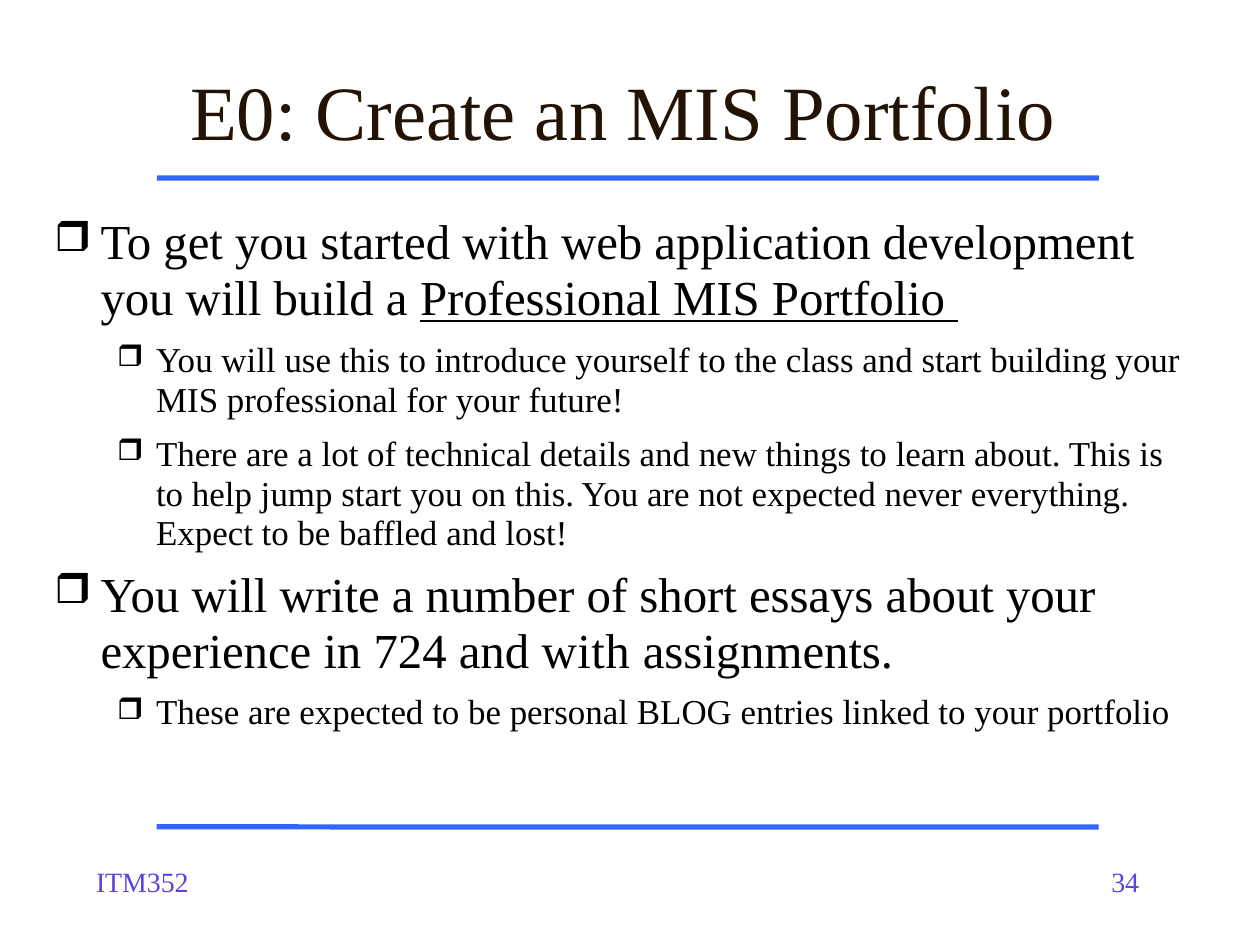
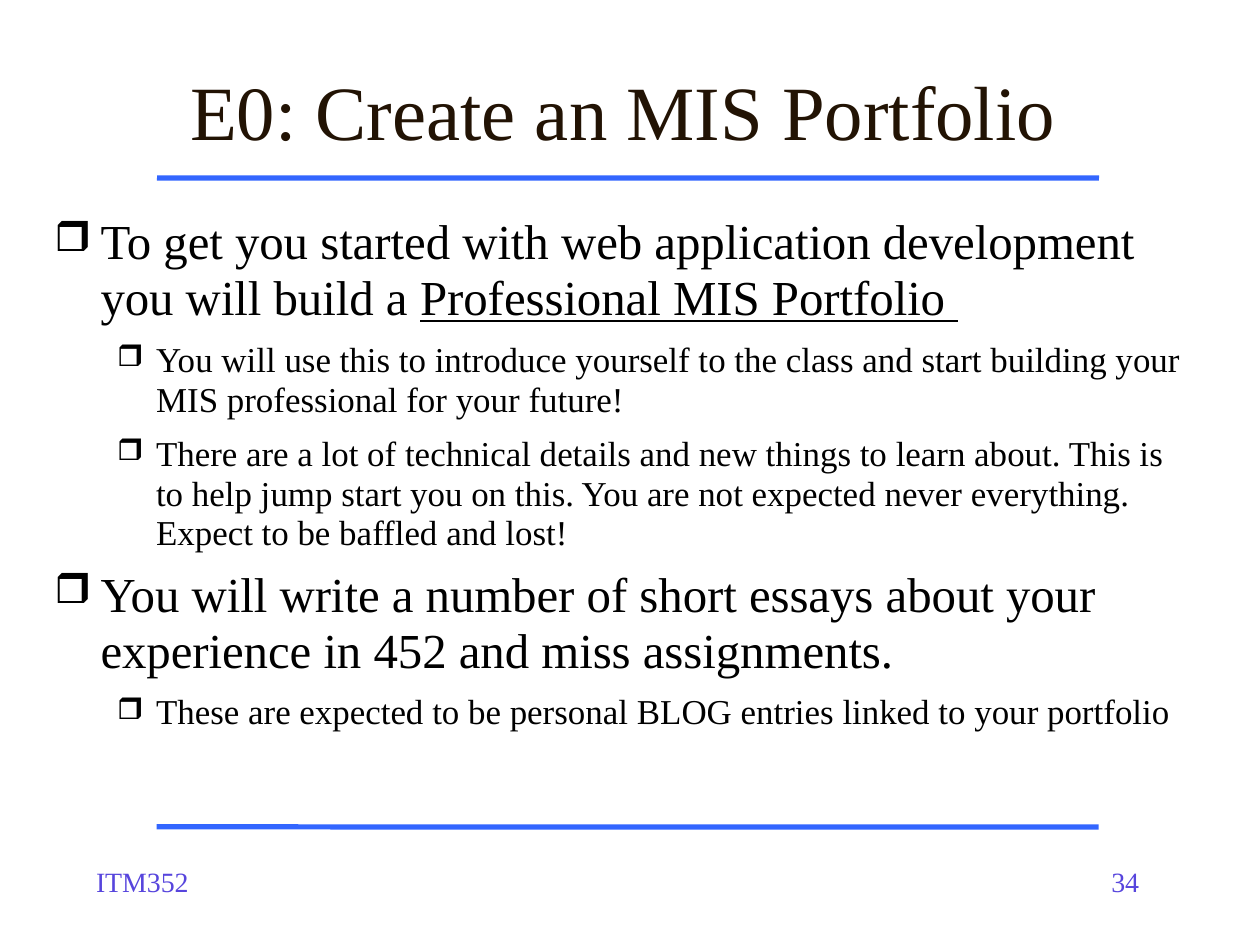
724: 724 -> 452
and with: with -> miss
